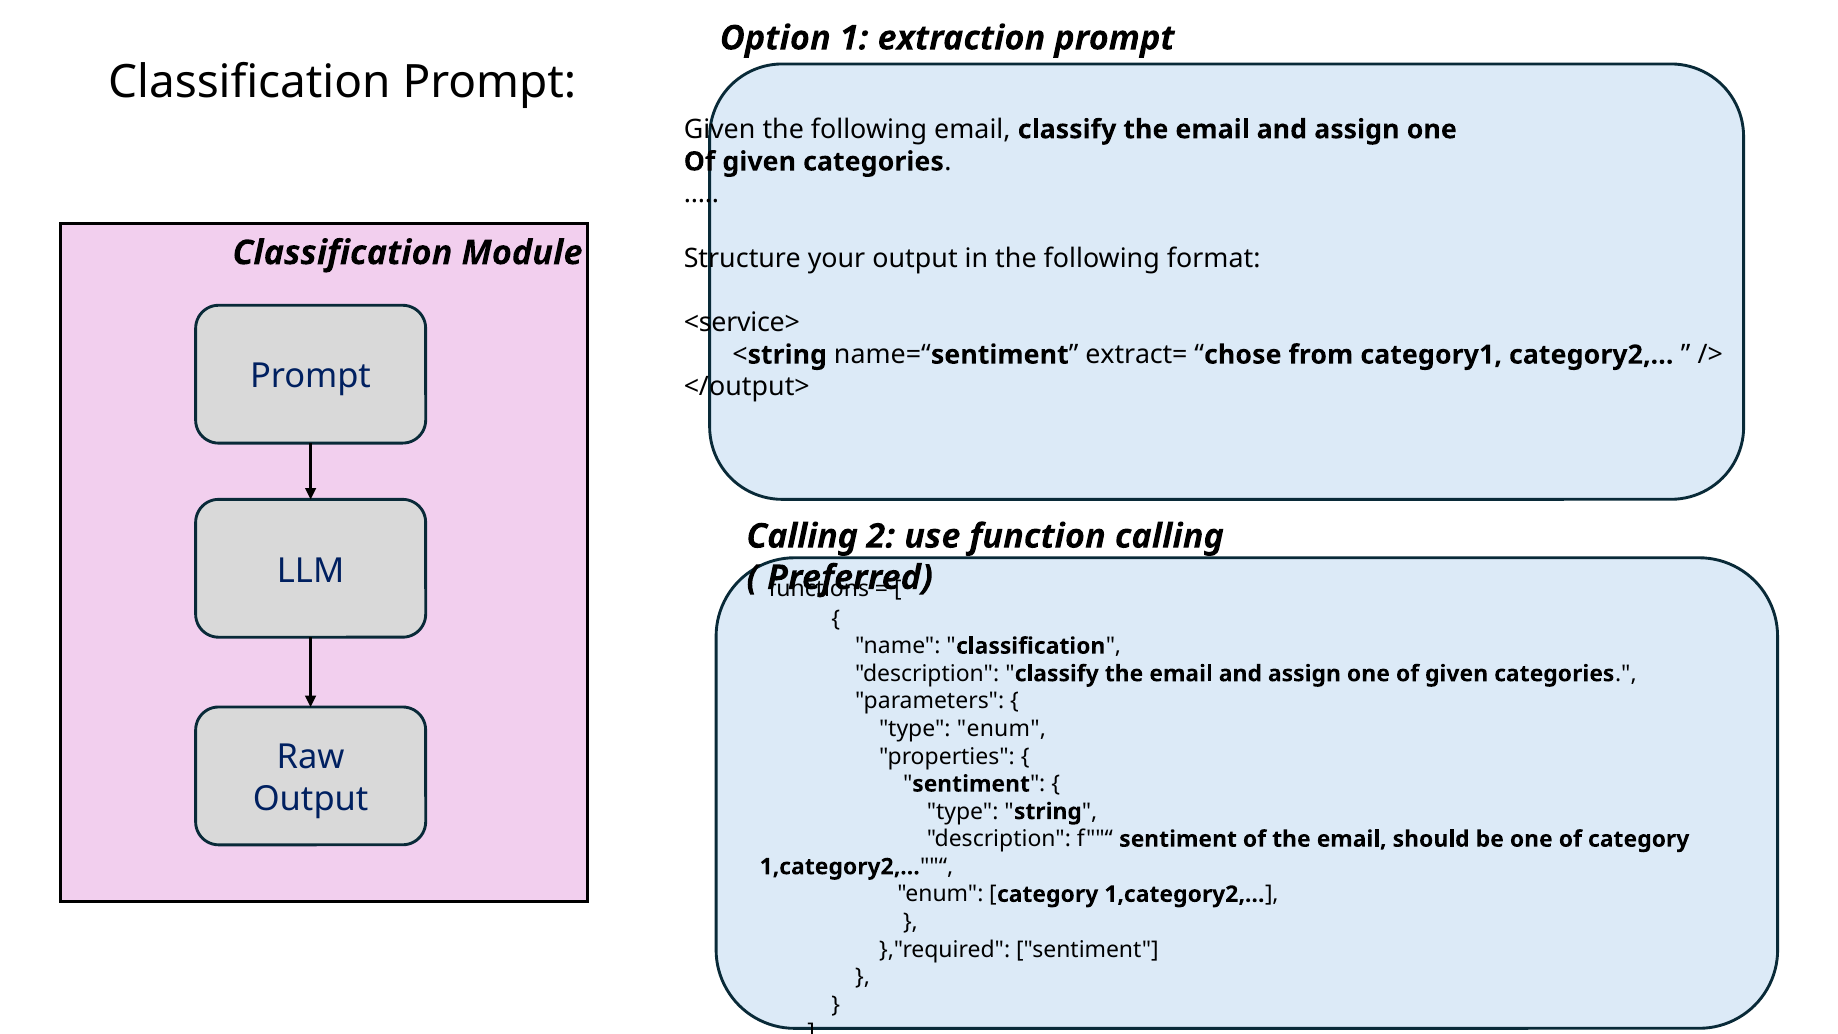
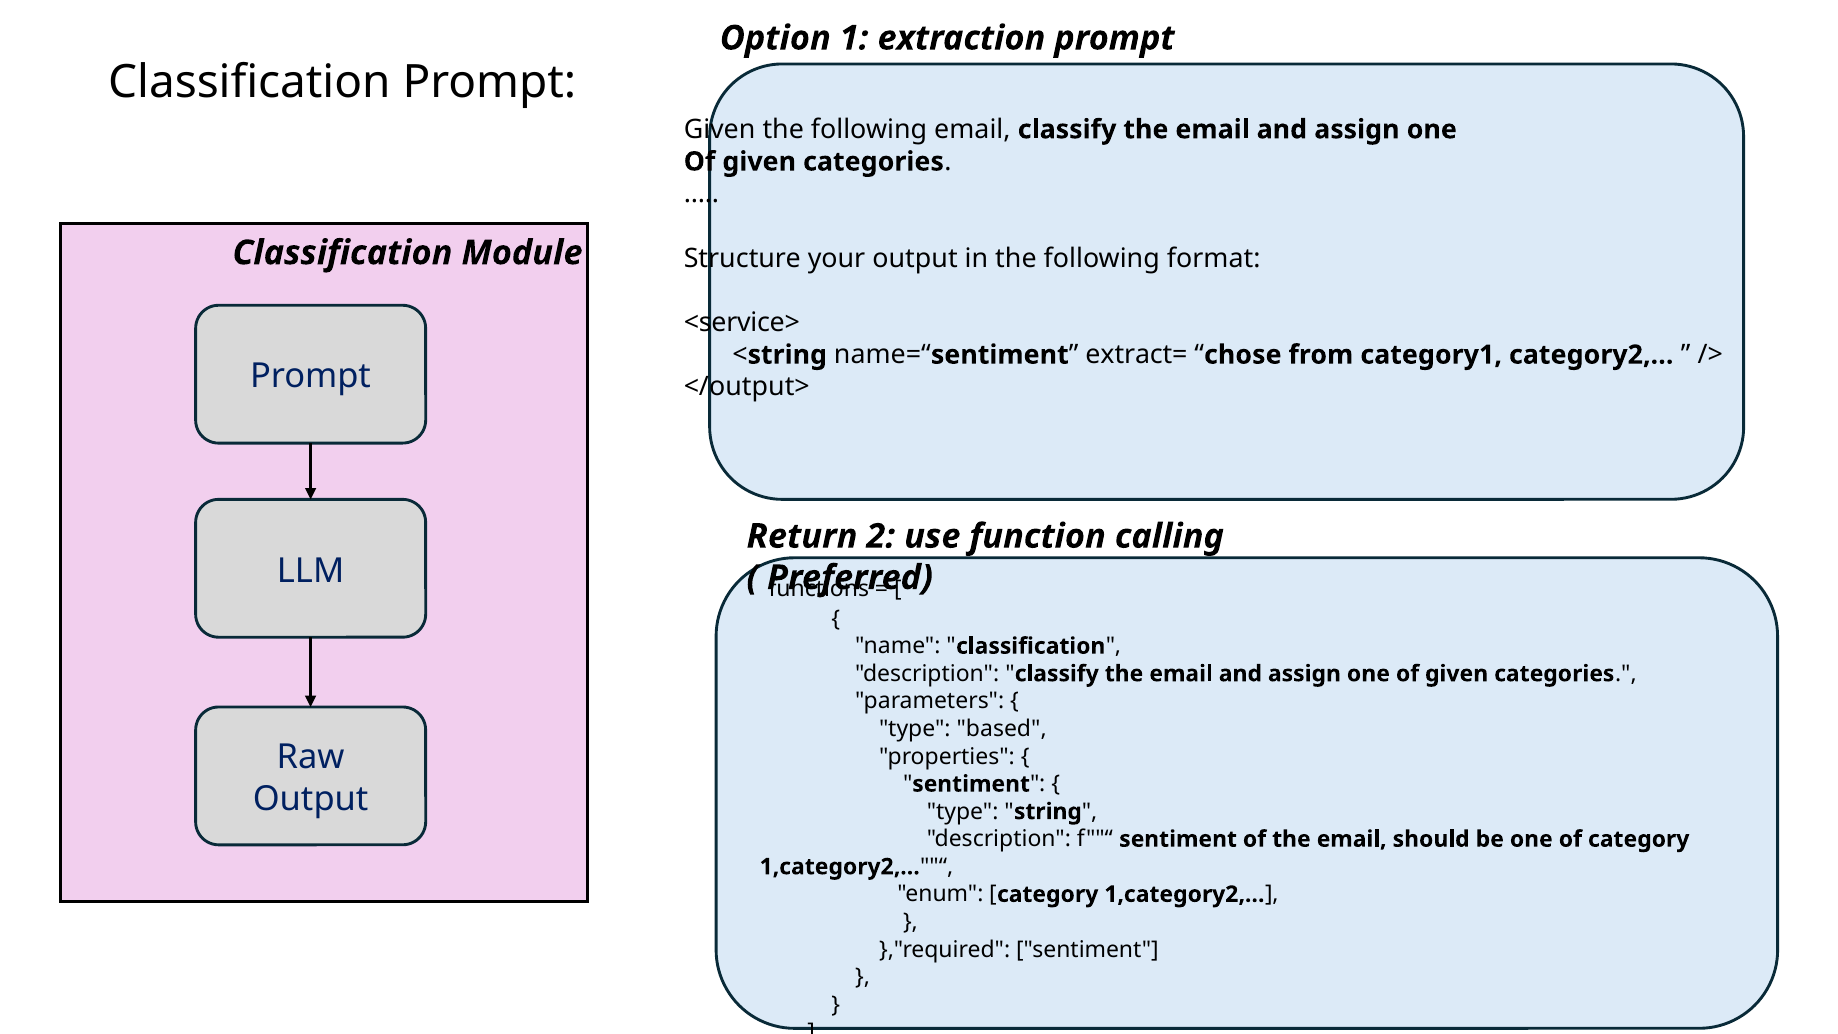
Calling at (802, 536): Calling -> Return
type enum: enum -> based
